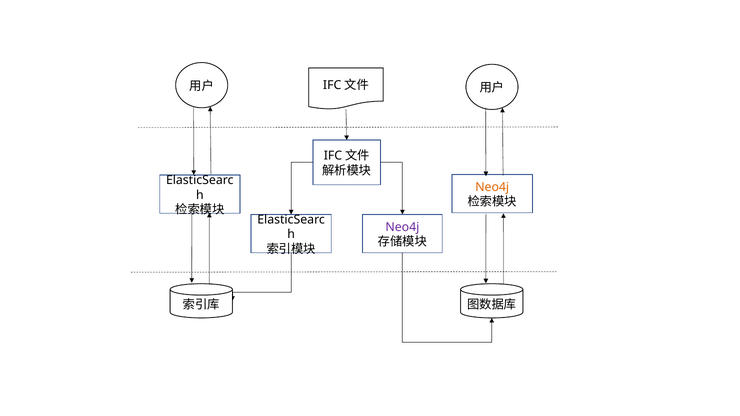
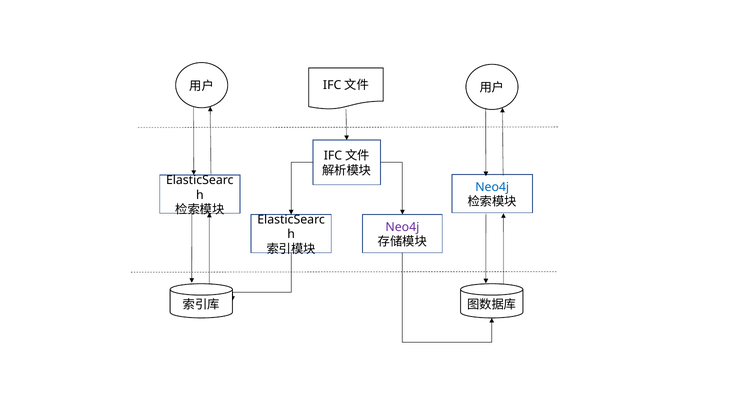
Neo4j at (492, 187) colour: orange -> blue
